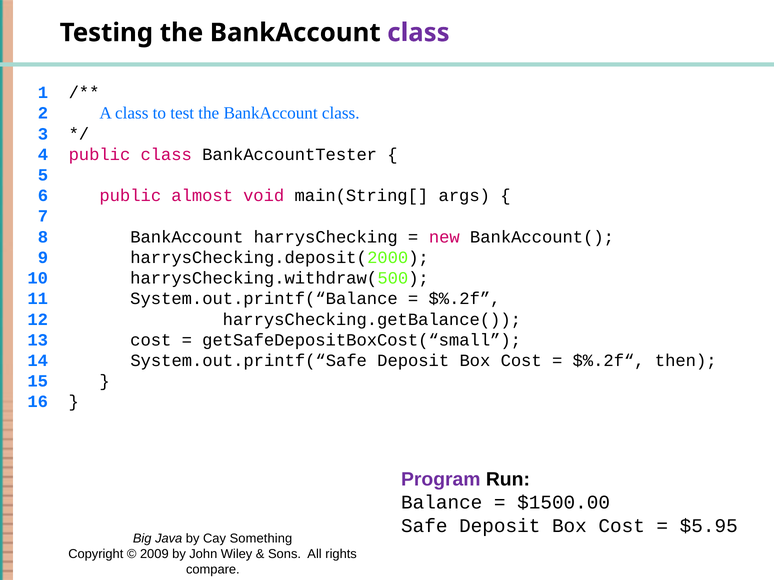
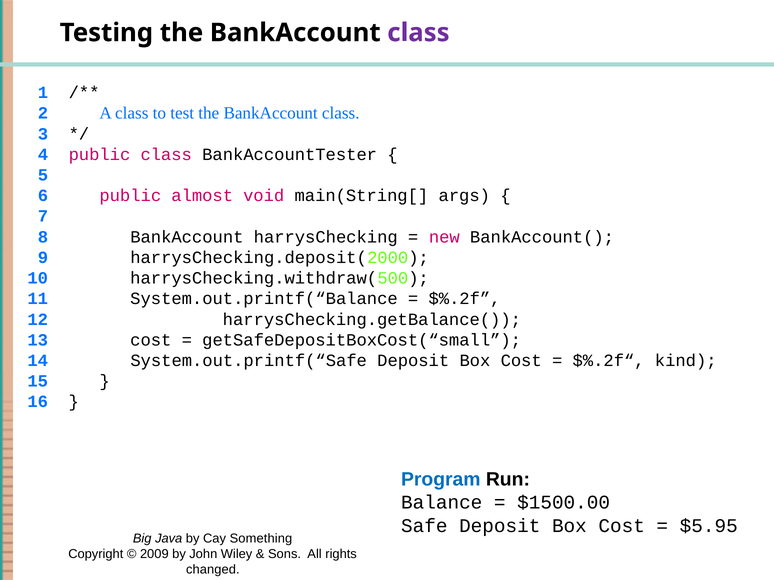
then: then -> kind
Program colour: purple -> blue
compare: compare -> changed
